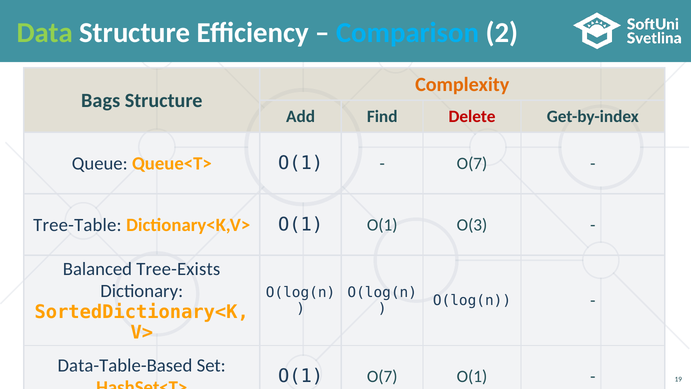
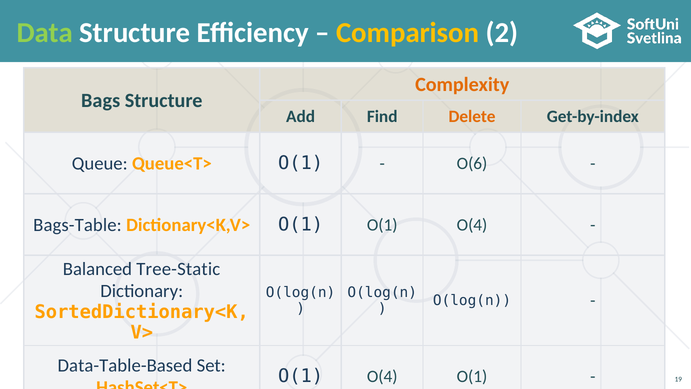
Comparison colour: light blue -> yellow
Delete colour: red -> orange
O(7 at (472, 163): O(7 -> O(6
Tree-Table: Tree-Table -> Bags-Table
O(1 O(1 O(3: O(3 -> O(4
Tree-Exists: Tree-Exists -> Tree-Static
O(7 at (382, 376): O(7 -> O(4
